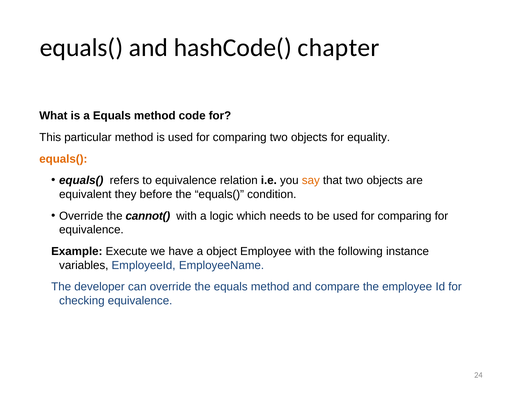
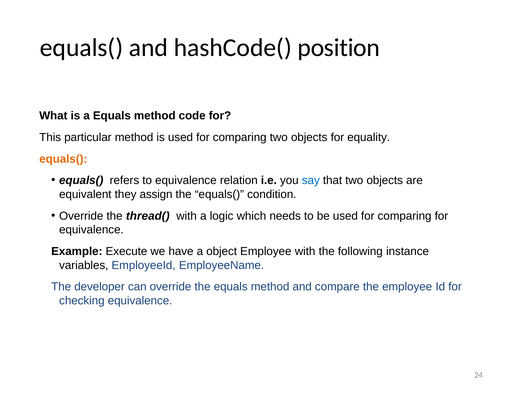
chapter: chapter -> position
say colour: orange -> blue
before: before -> assign
cannot(: cannot( -> thread(
